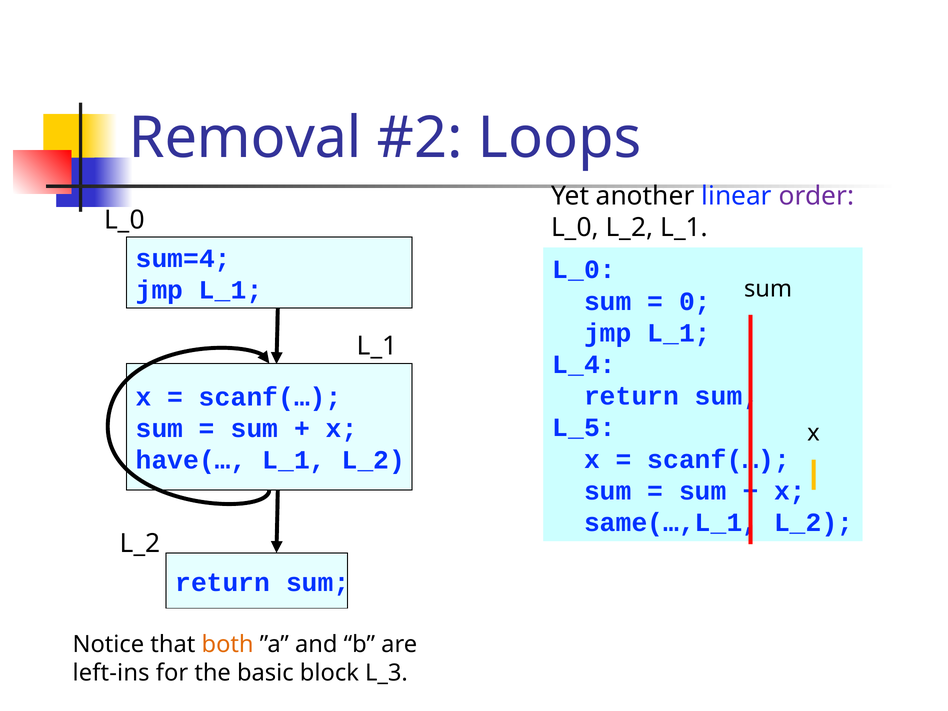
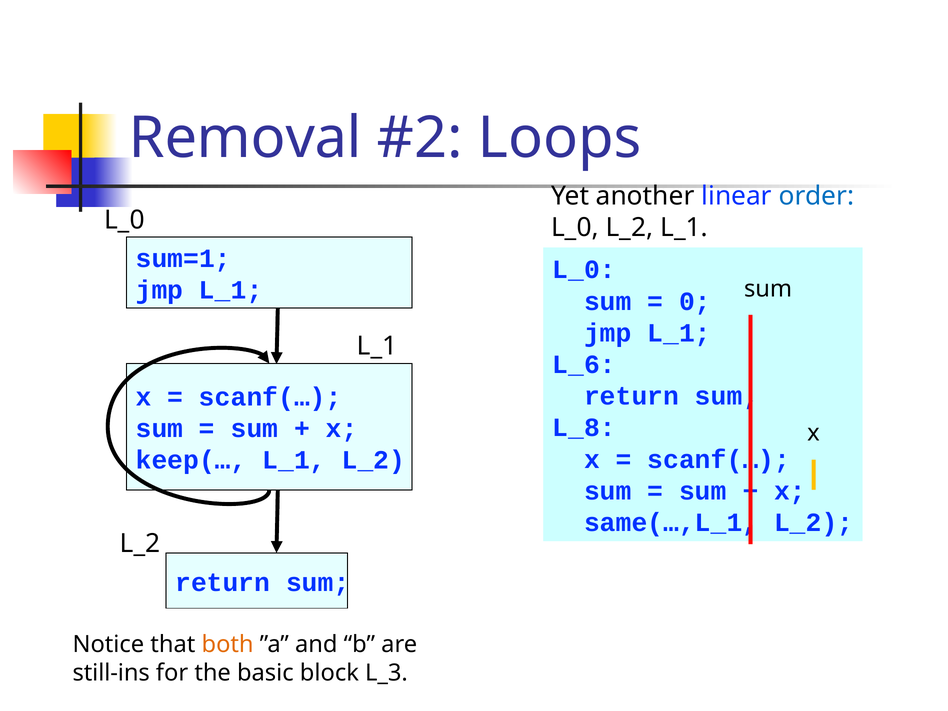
order colour: purple -> blue
sum=4: sum=4 -> sum=1
L_4: L_4 -> L_6
L_5: L_5 -> L_8
have(…: have(… -> keep(…
left-ins: left-ins -> still-ins
